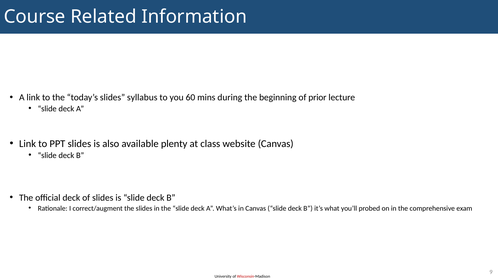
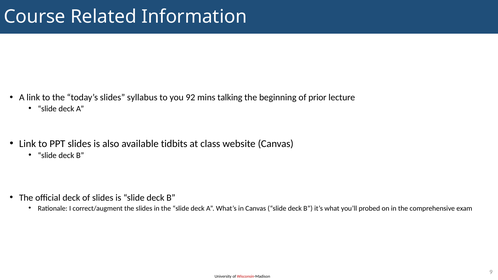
60: 60 -> 92
during: during -> talking
plenty: plenty -> tidbits
